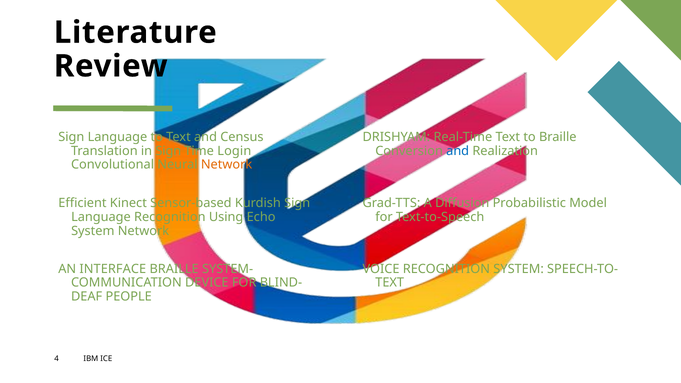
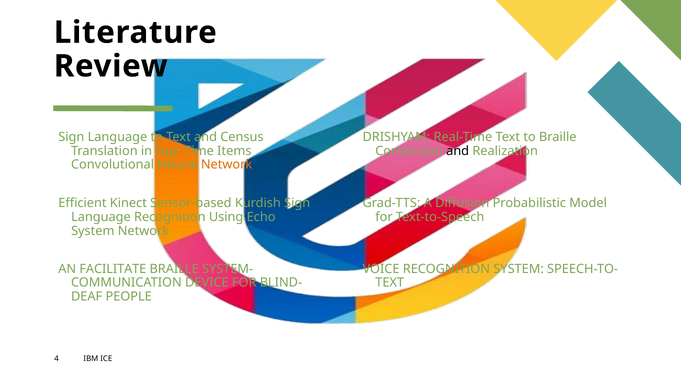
Login: Login -> Items
and at (458, 151) colour: blue -> black
INTERFACE: INTERFACE -> FACILITATE
